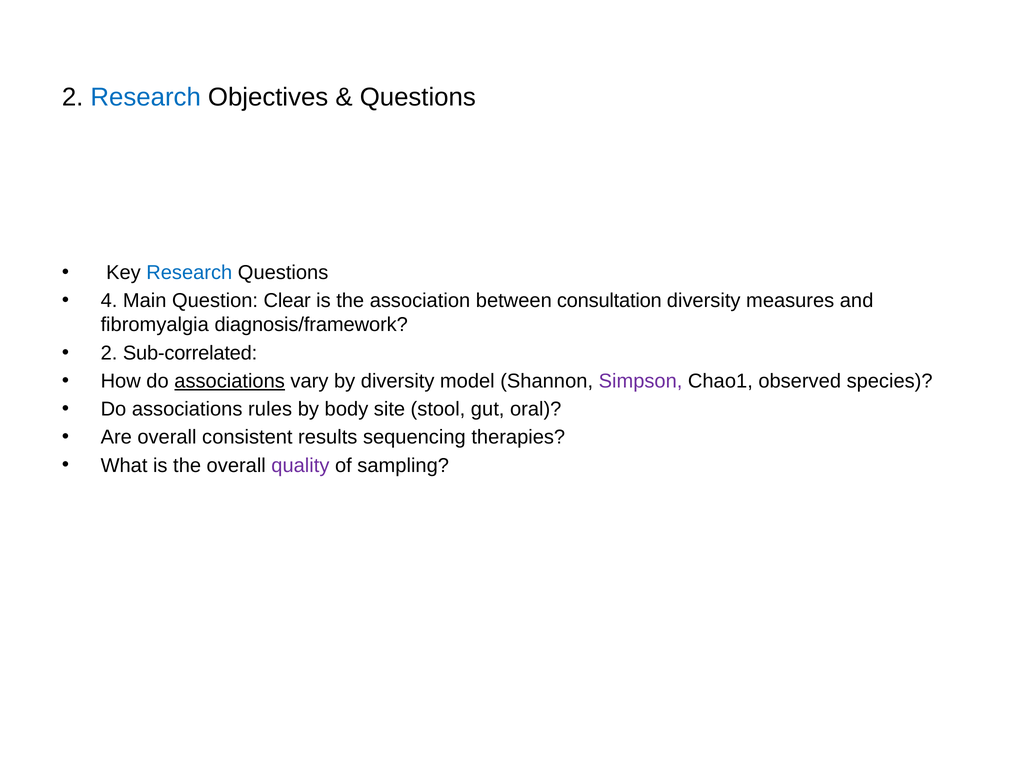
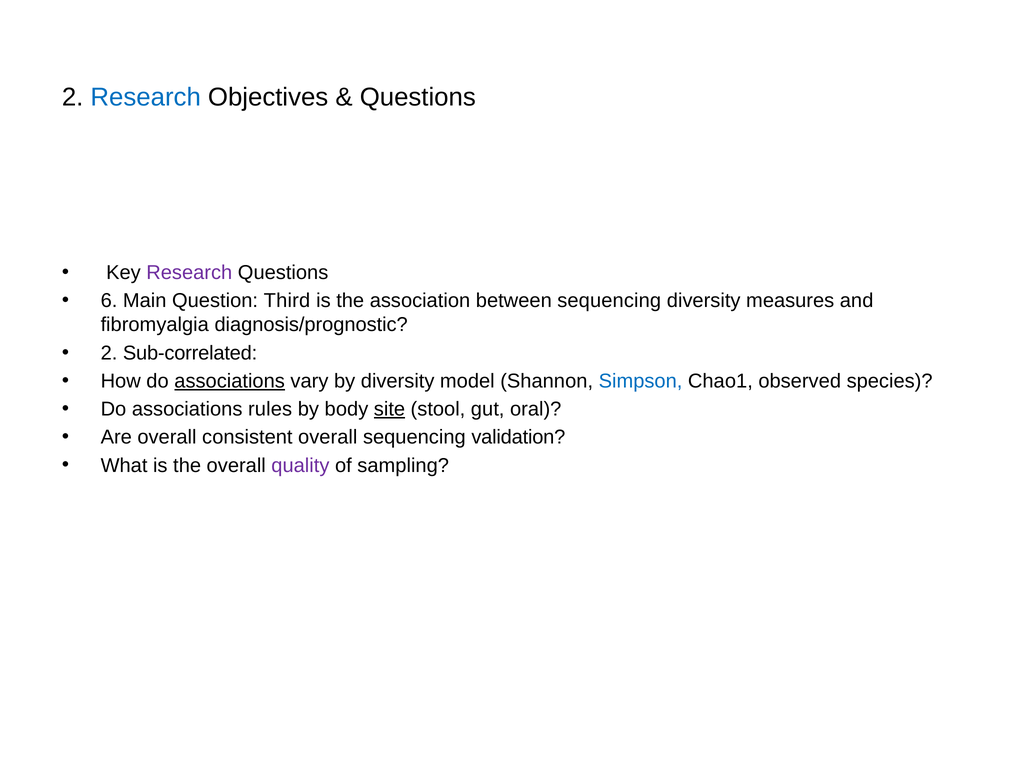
Research at (189, 273) colour: blue -> purple
4: 4 -> 6
Clear: Clear -> Third
between consultation: consultation -> sequencing
diagnosis/framework: diagnosis/framework -> diagnosis/prognostic
Simpson colour: purple -> blue
site underline: none -> present
consistent results: results -> overall
therapies: therapies -> validation
